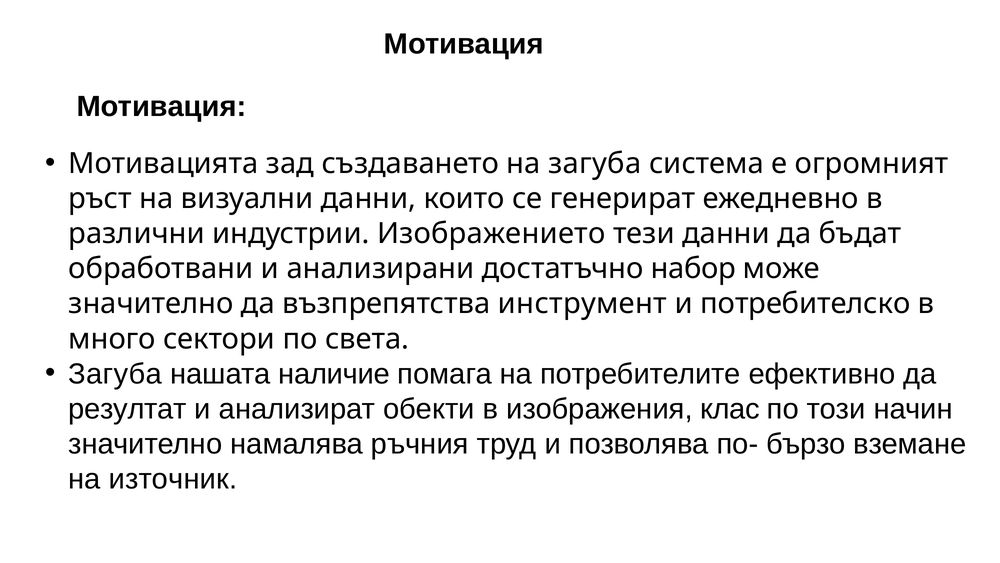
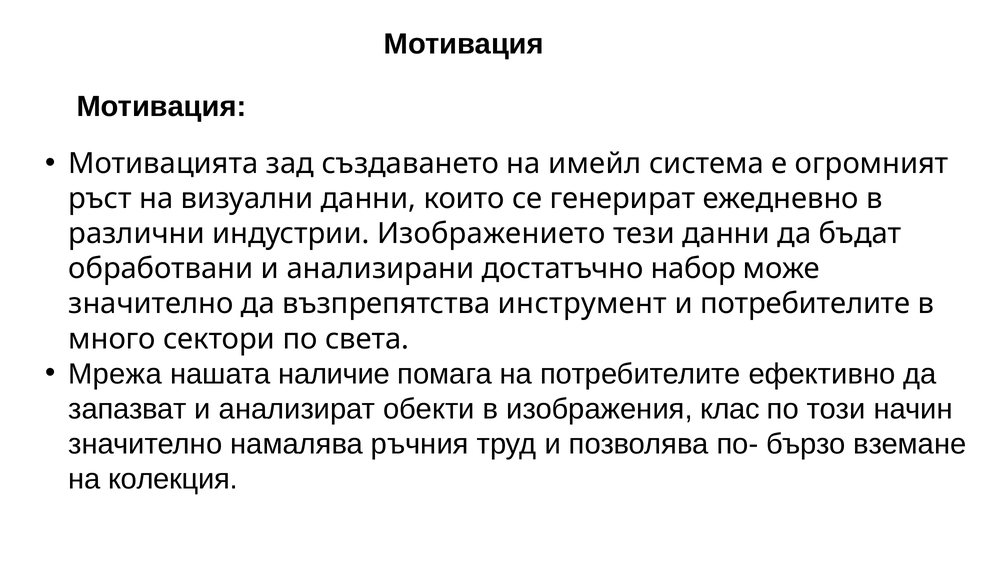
на загуба: загуба -> имейл
и потребителско: потребителско -> потребителите
Загуба at (115, 374): Загуба -> Мрежа
резултат: резултат -> запазват
източник: източник -> колекция
